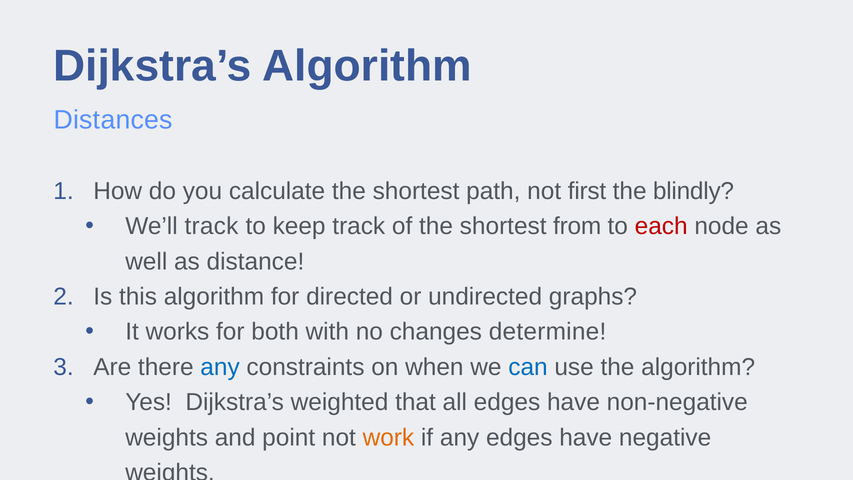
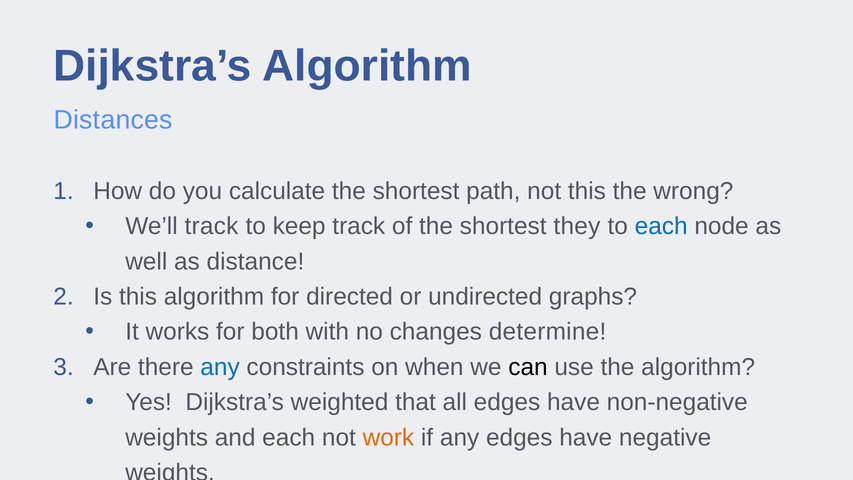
not first: first -> this
blindly: blindly -> wrong
from: from -> they
each at (661, 226) colour: red -> blue
can colour: blue -> black
and point: point -> each
